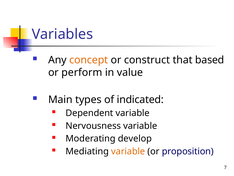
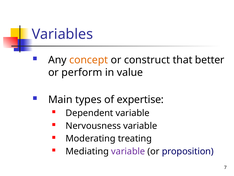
based: based -> better
indicated: indicated -> expertise
develop: develop -> treating
variable at (128, 151) colour: orange -> purple
